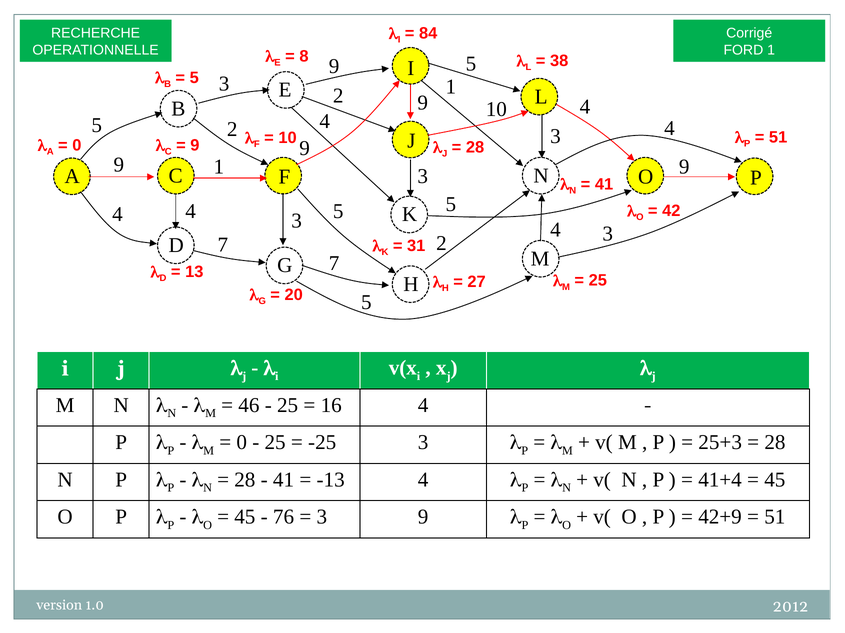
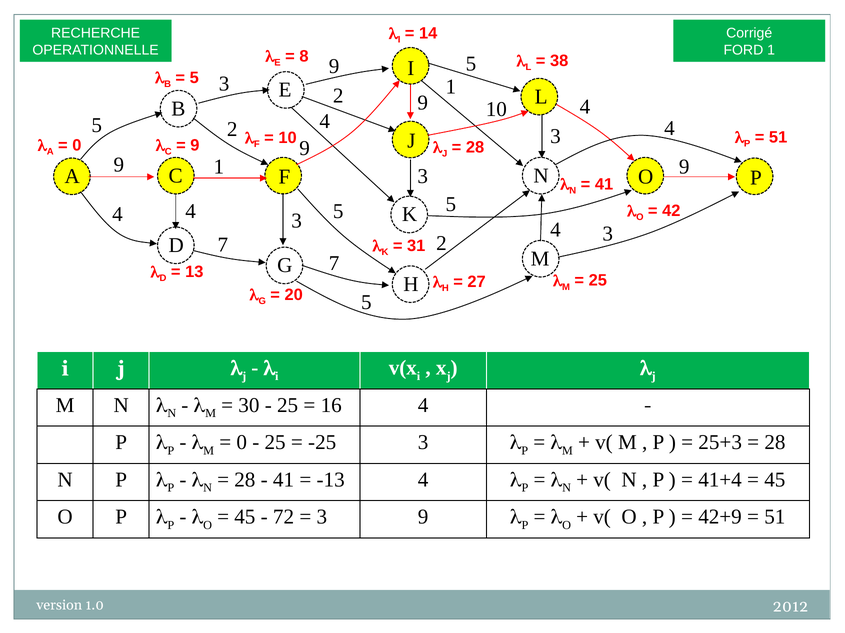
84: 84 -> 14
46: 46 -> 30
76: 76 -> 72
